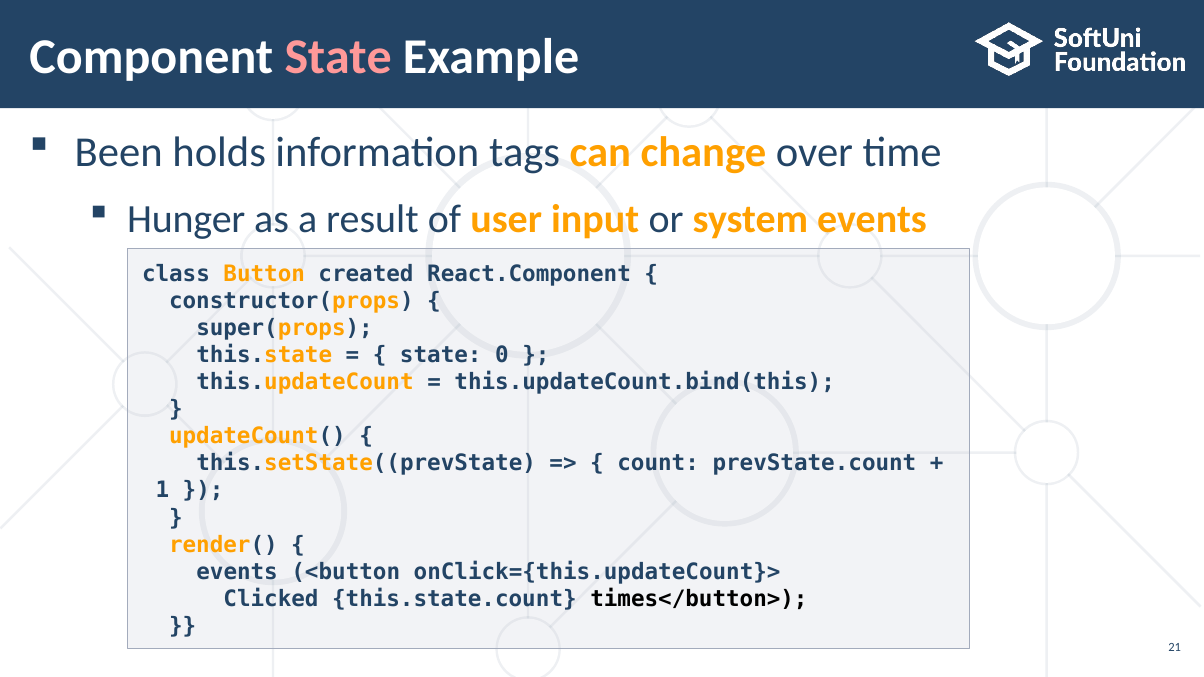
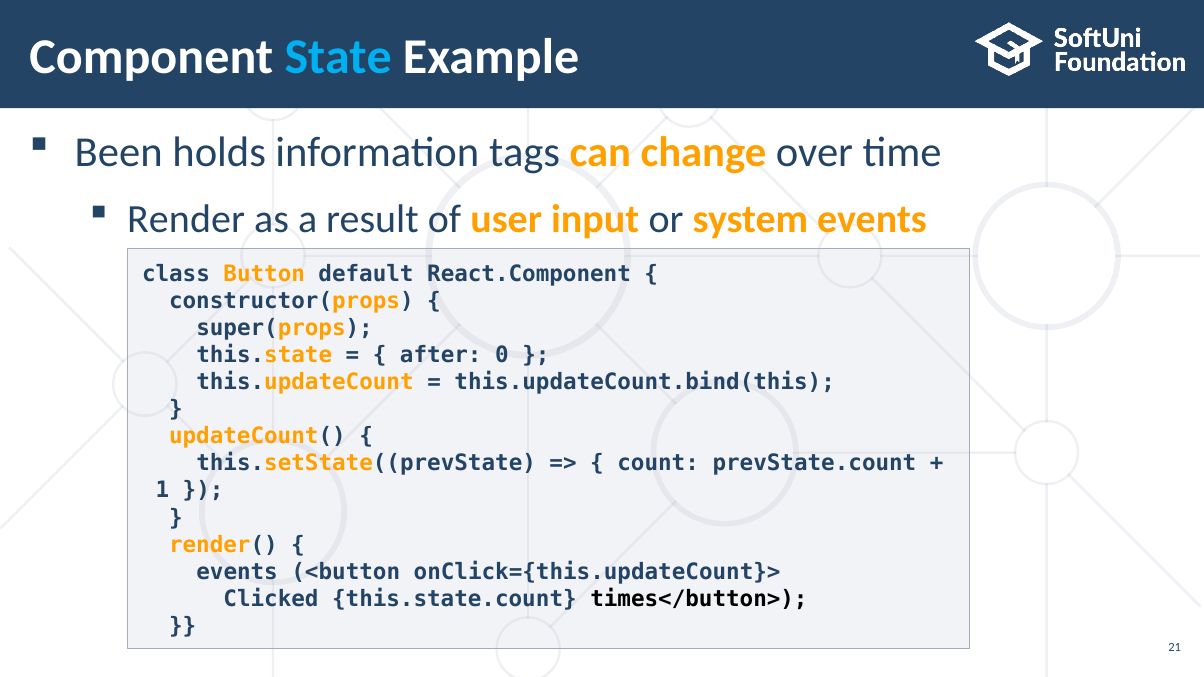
State at (338, 57) colour: pink -> light blue
Hunger: Hunger -> Render
created: created -> default
state at (441, 355): state -> after
